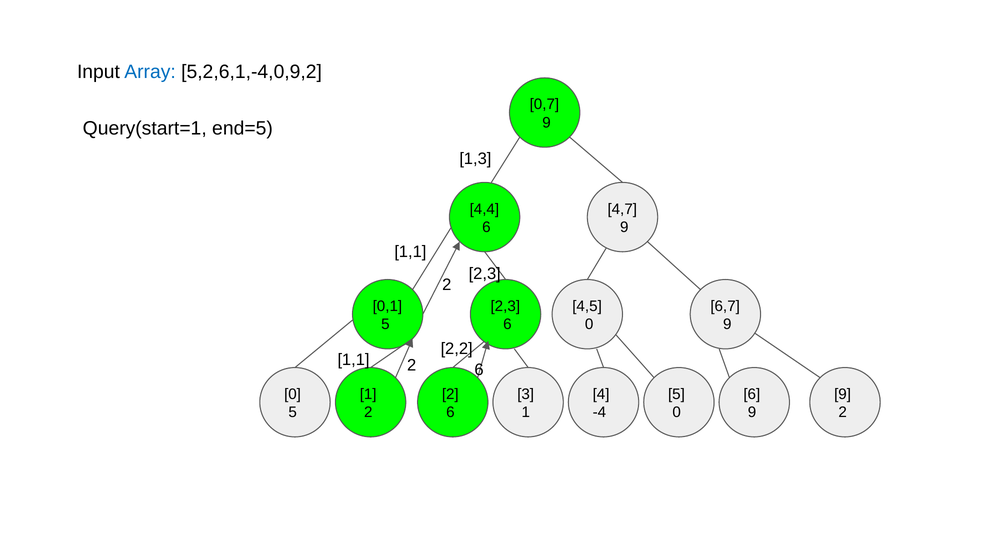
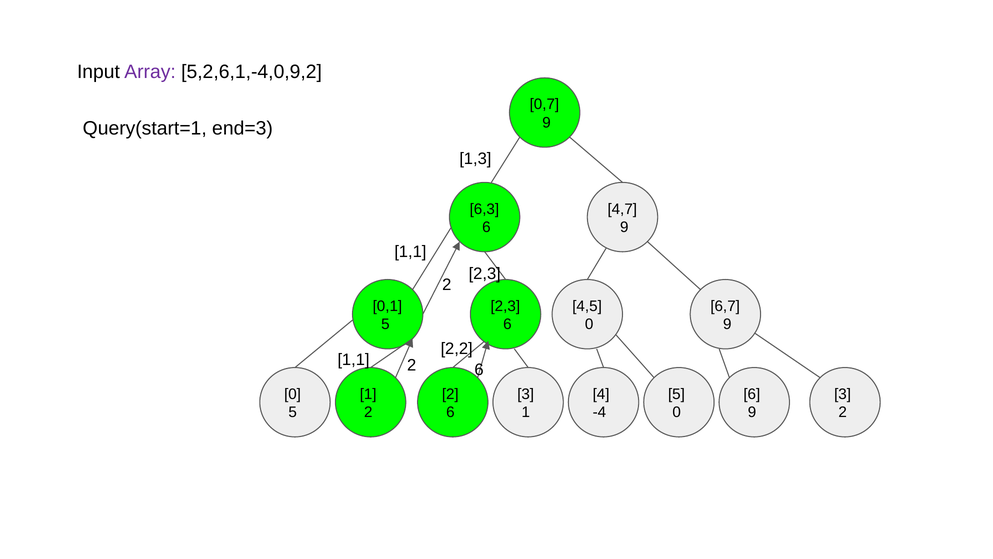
Array colour: blue -> purple
end=5: end=5 -> end=3
4,4: 4,4 -> 6,3
9 at (843, 394): 9 -> 3
